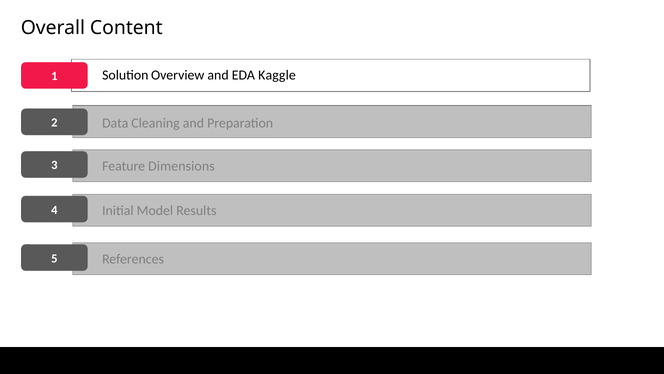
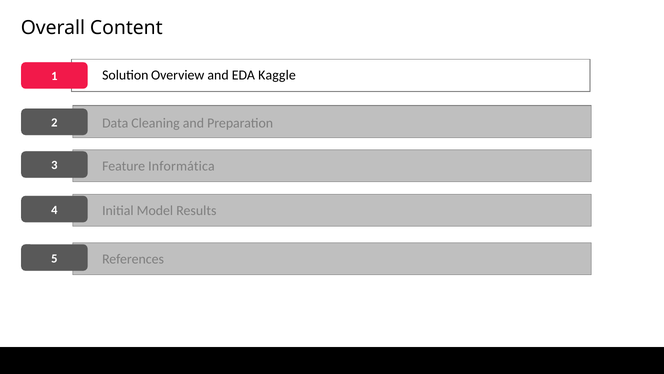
Dimensions: Dimensions -> Informática
